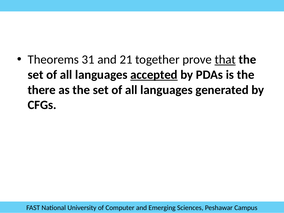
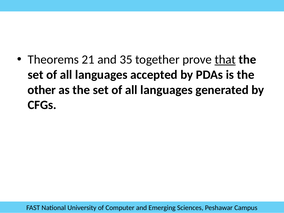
31: 31 -> 21
21: 21 -> 35
accepted underline: present -> none
there: there -> other
